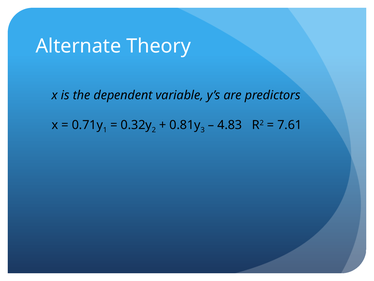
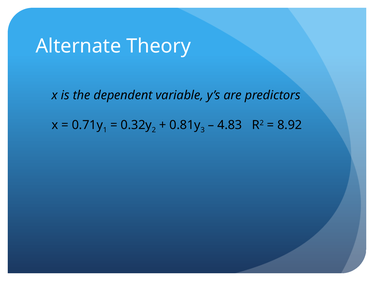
7.61: 7.61 -> 8.92
